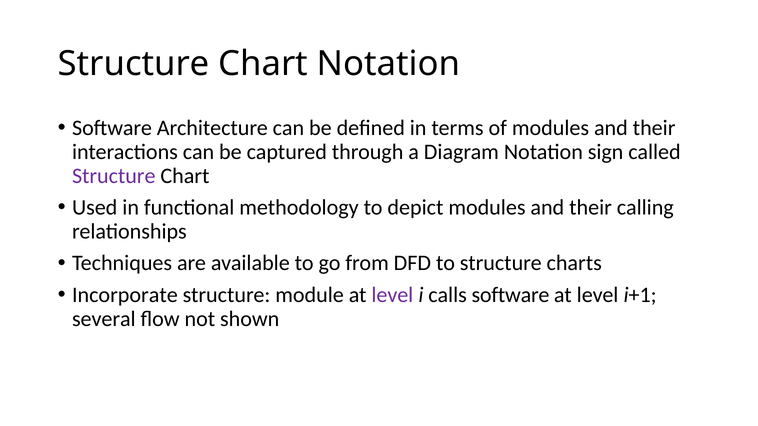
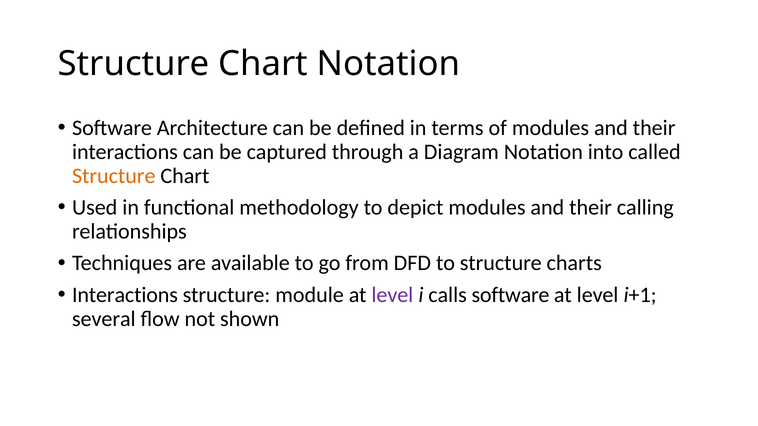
sign: sign -> into
Structure at (114, 176) colour: purple -> orange
Incorporate at (125, 295): Incorporate -> Interactions
